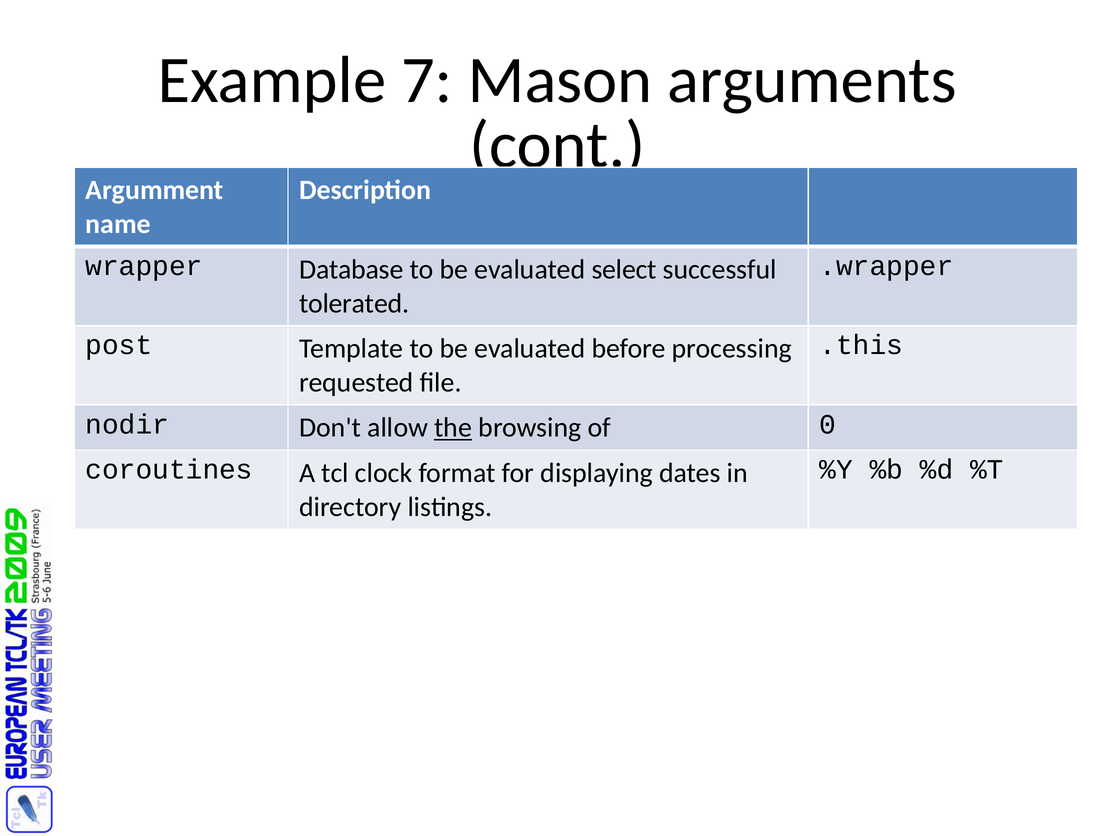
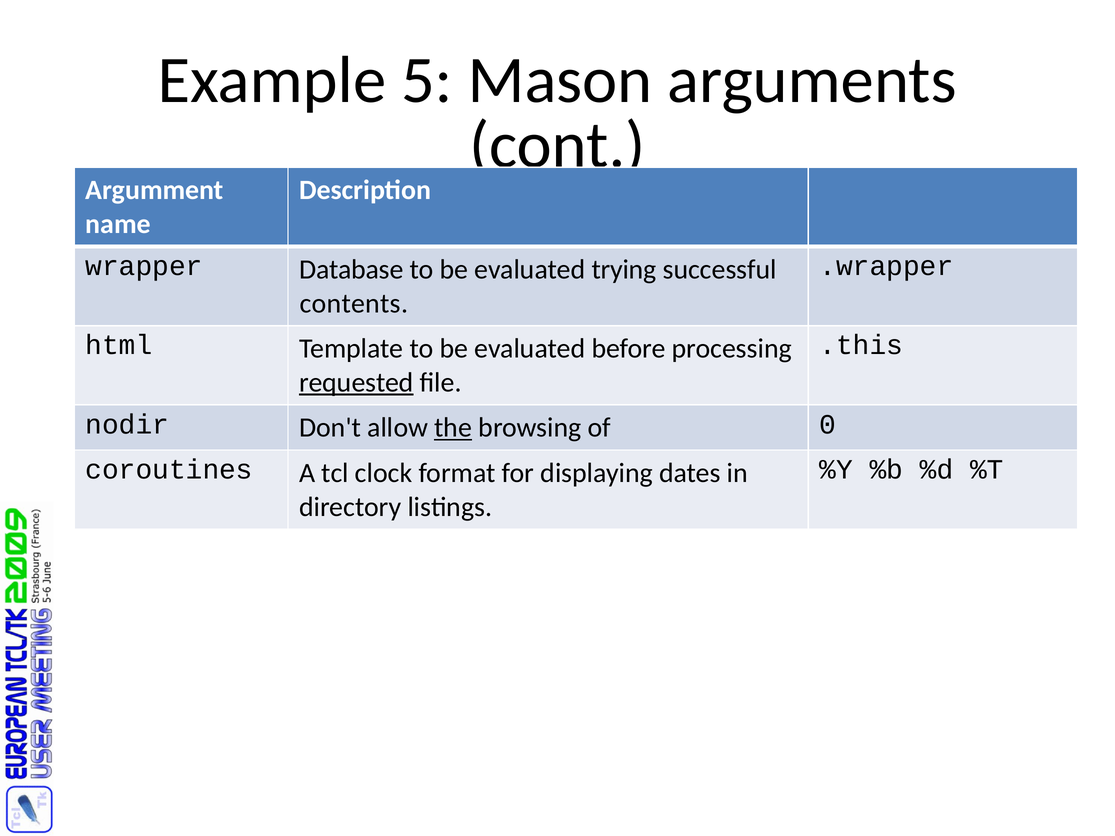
7: 7 -> 5
select: select -> trying
tolerated: tolerated -> contents
post: post -> html
requested underline: none -> present
